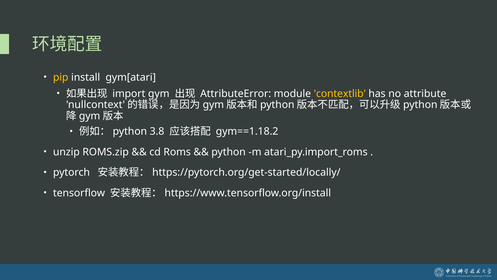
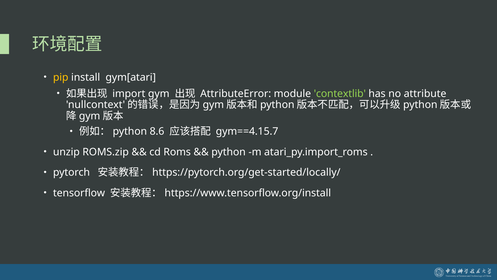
contextlib colour: yellow -> light green
3.8: 3.8 -> 8.6
gym==1.18.2: gym==1.18.2 -> gym==4.15.7
